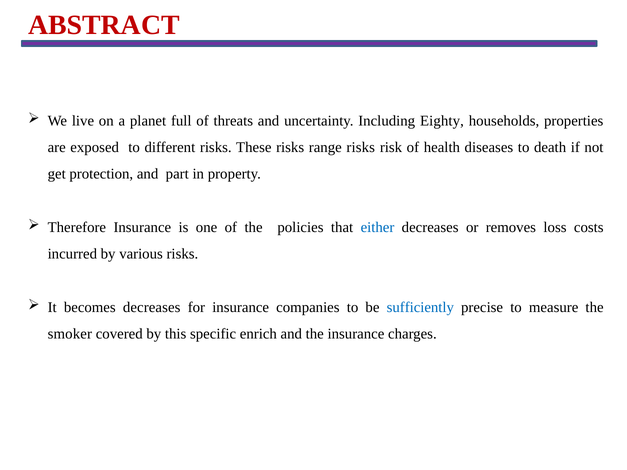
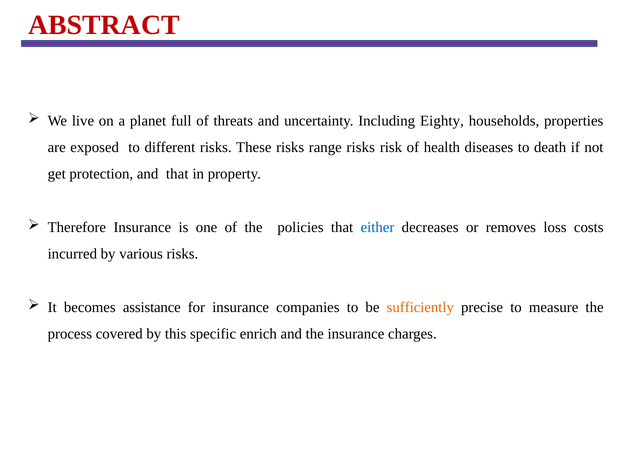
and part: part -> that
becomes decreases: decreases -> assistance
sufficiently colour: blue -> orange
smoker: smoker -> process
